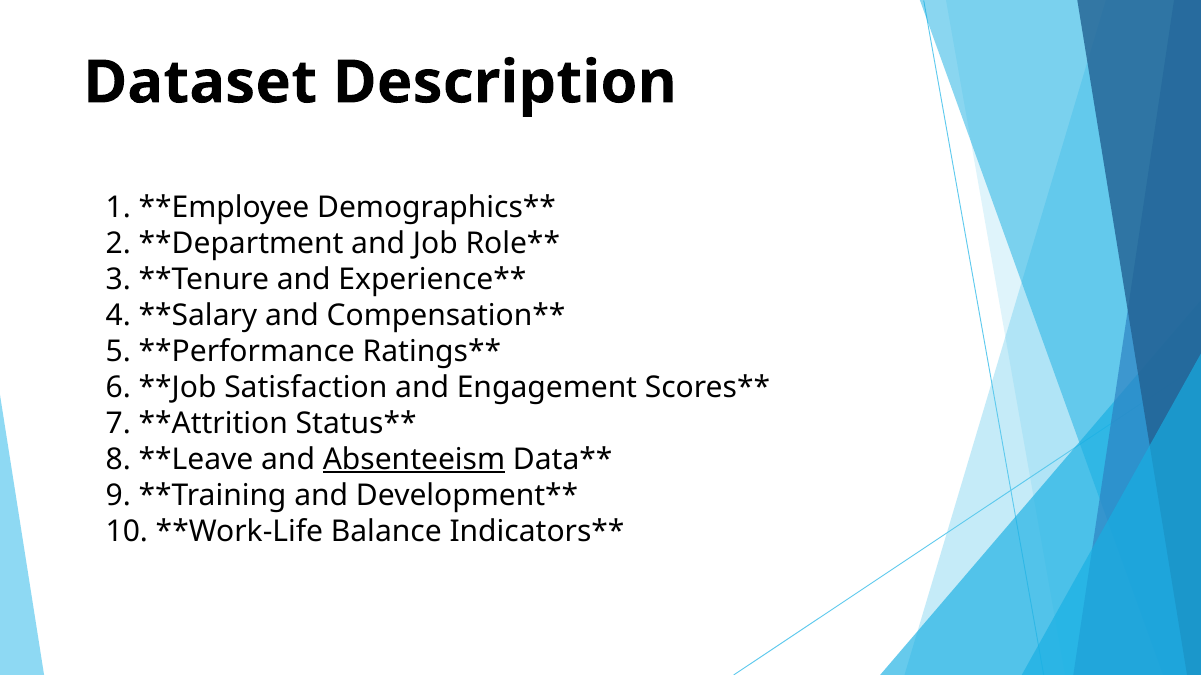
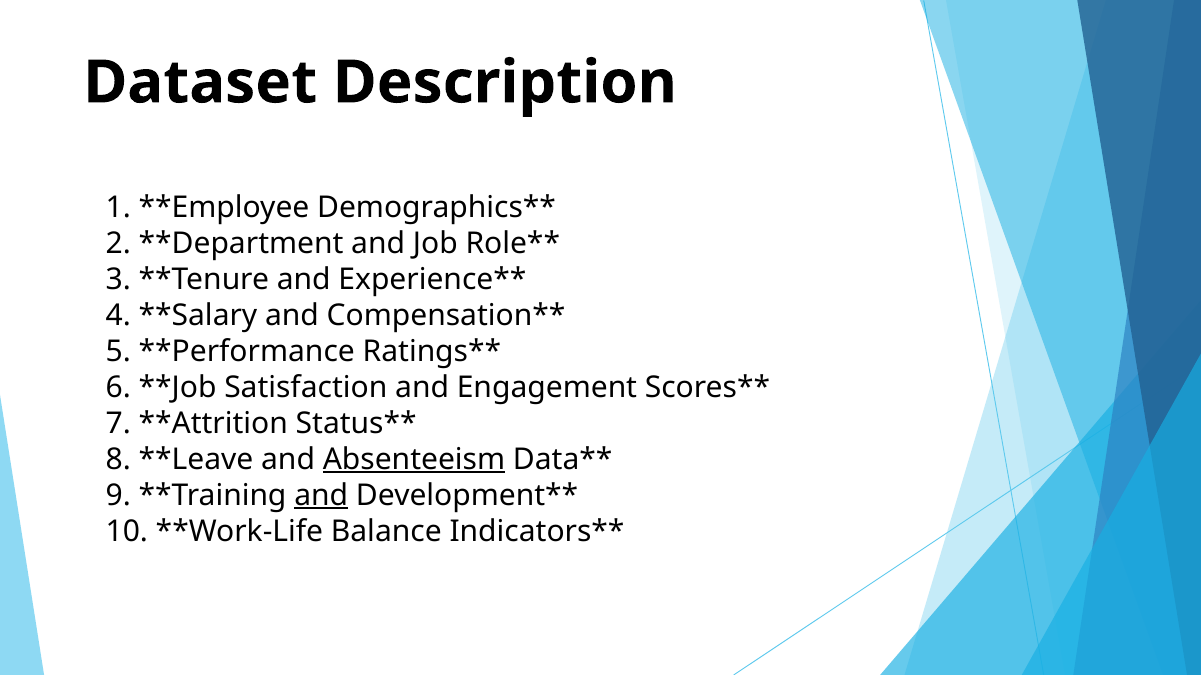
and at (321, 496) underline: none -> present
